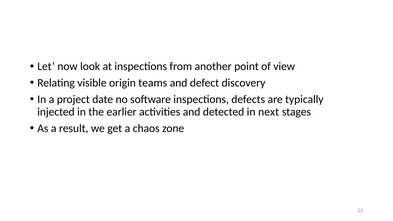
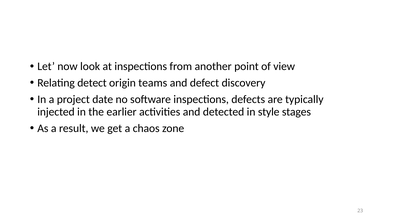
visible: visible -> detect
next: next -> style
